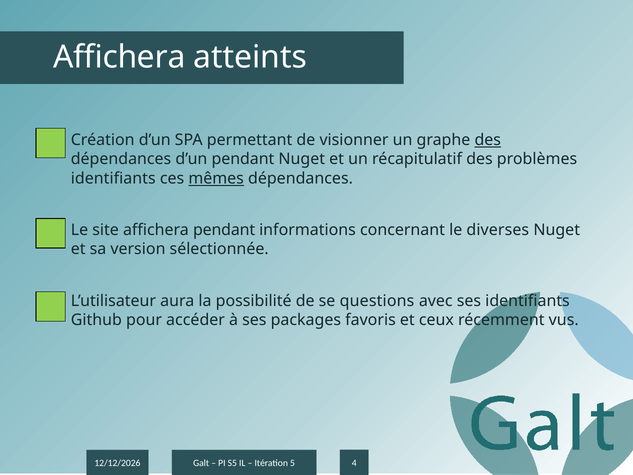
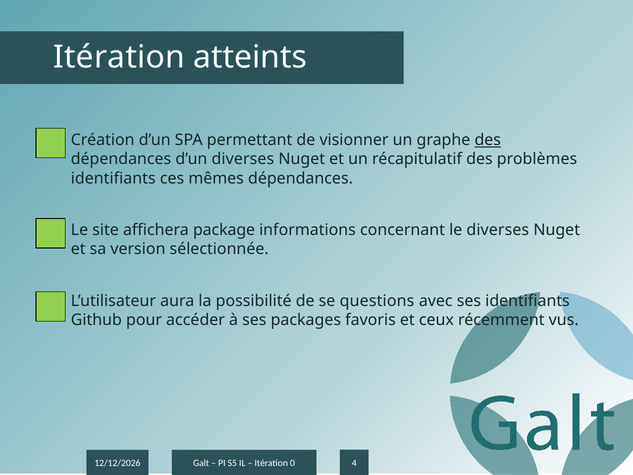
Affichera at (119, 57): Affichera -> Itération
d’un pendant: pendant -> diverses
mêmes underline: present -> none
affichera pendant: pendant -> package
5: 5 -> 0
